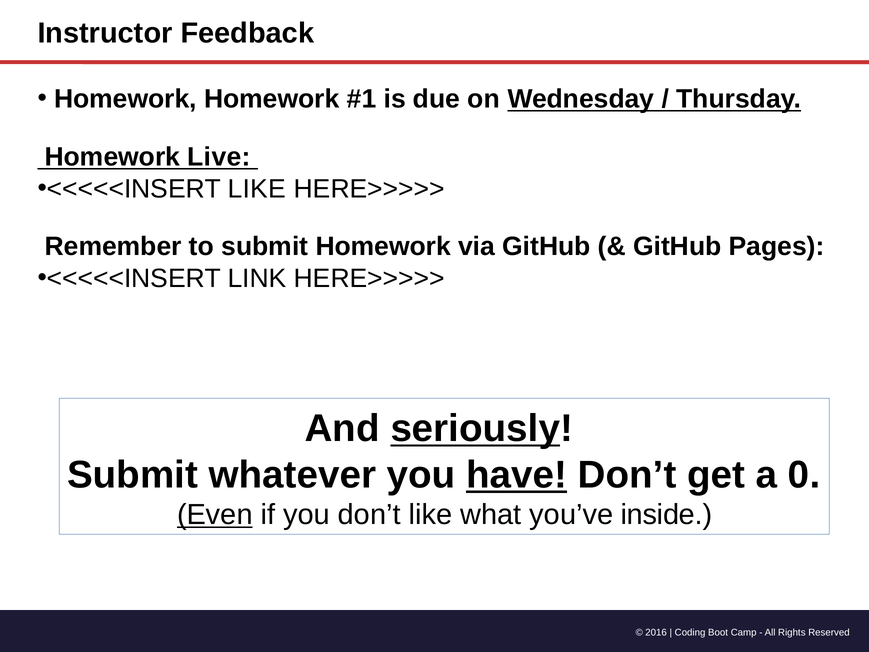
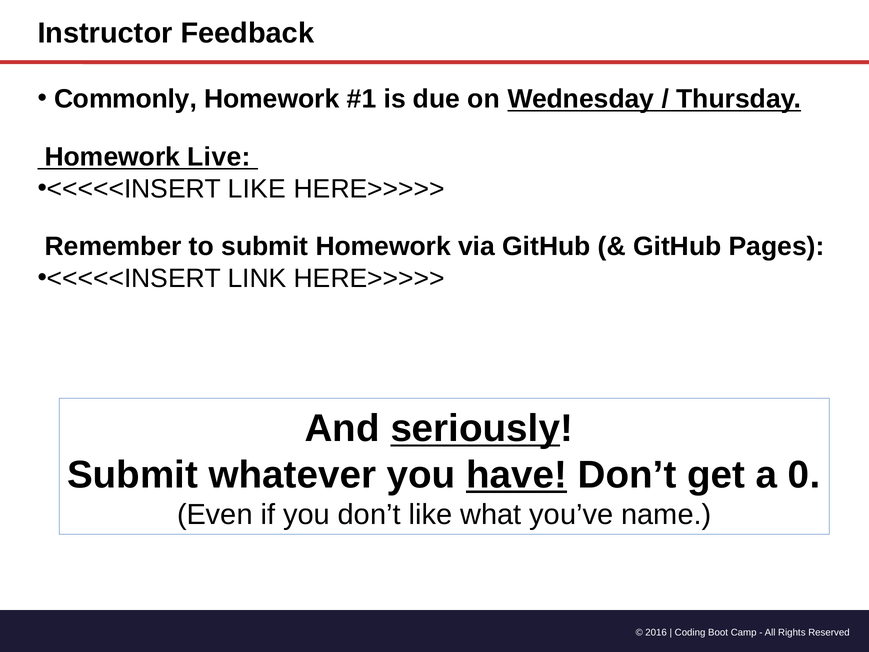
Homework at (125, 99): Homework -> Commonly
Even underline: present -> none
inside: inside -> name
